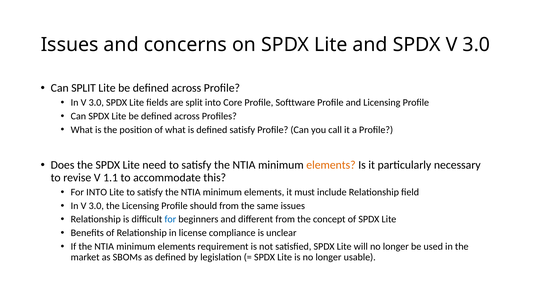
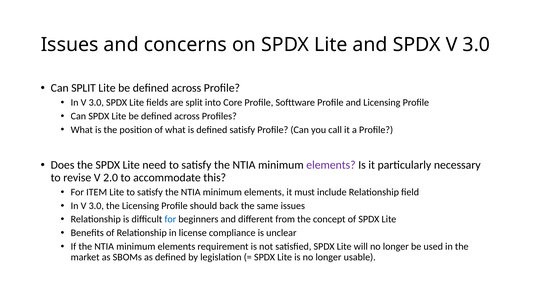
elements at (331, 165) colour: orange -> purple
1.1: 1.1 -> 2.0
For INTO: INTO -> ITEM
should from: from -> back
